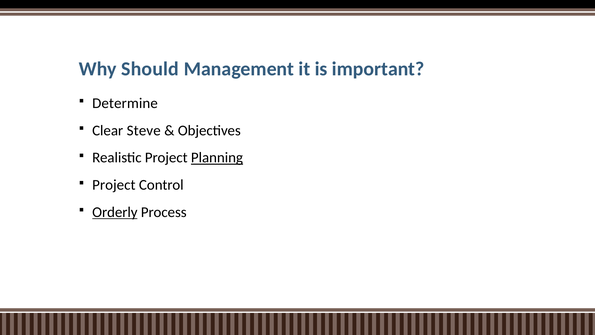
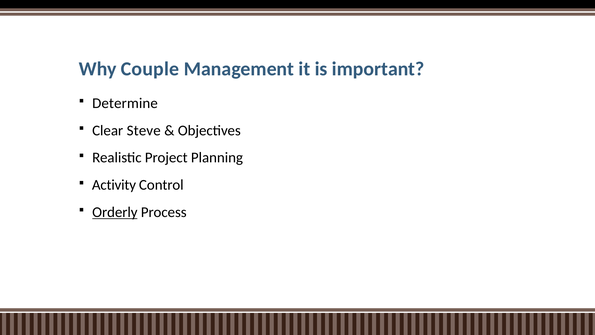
Should: Should -> Couple
Planning underline: present -> none
Project at (114, 185): Project -> Activity
